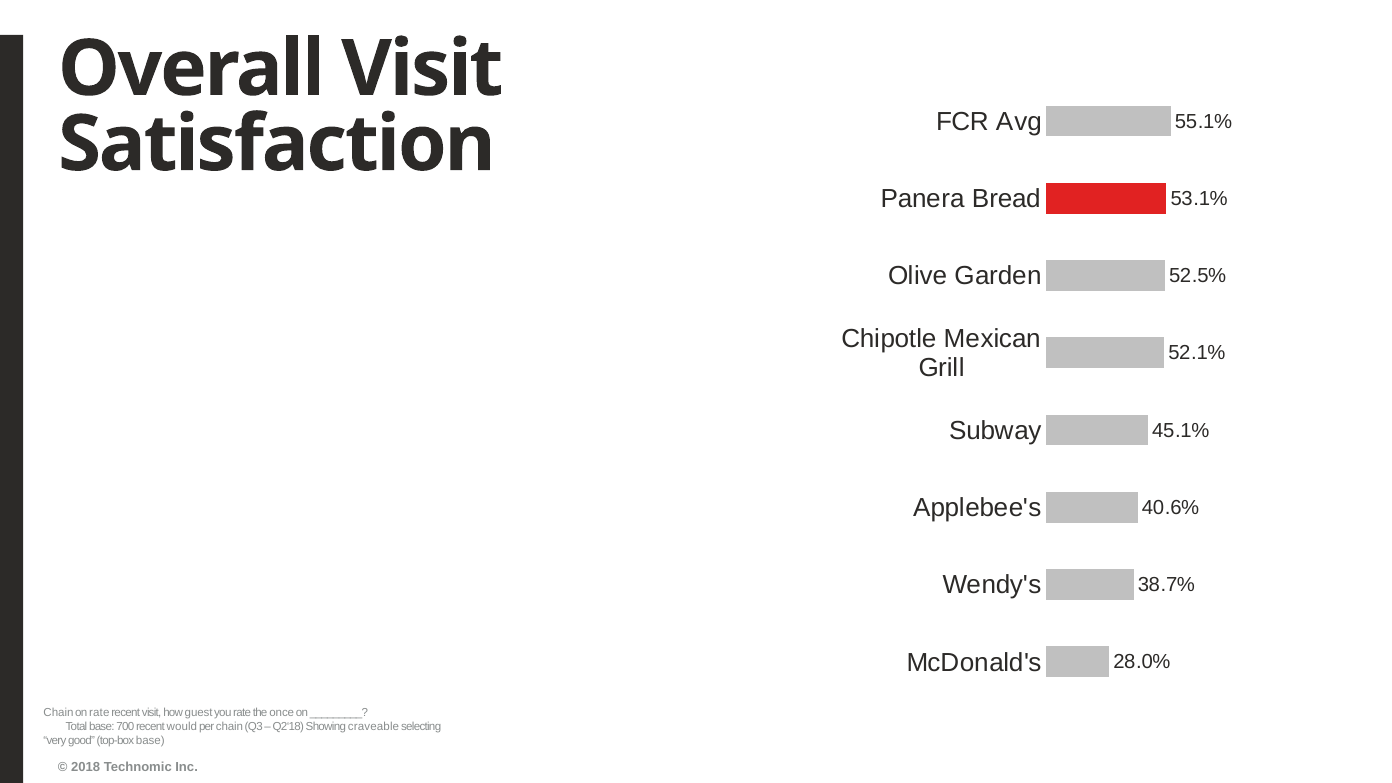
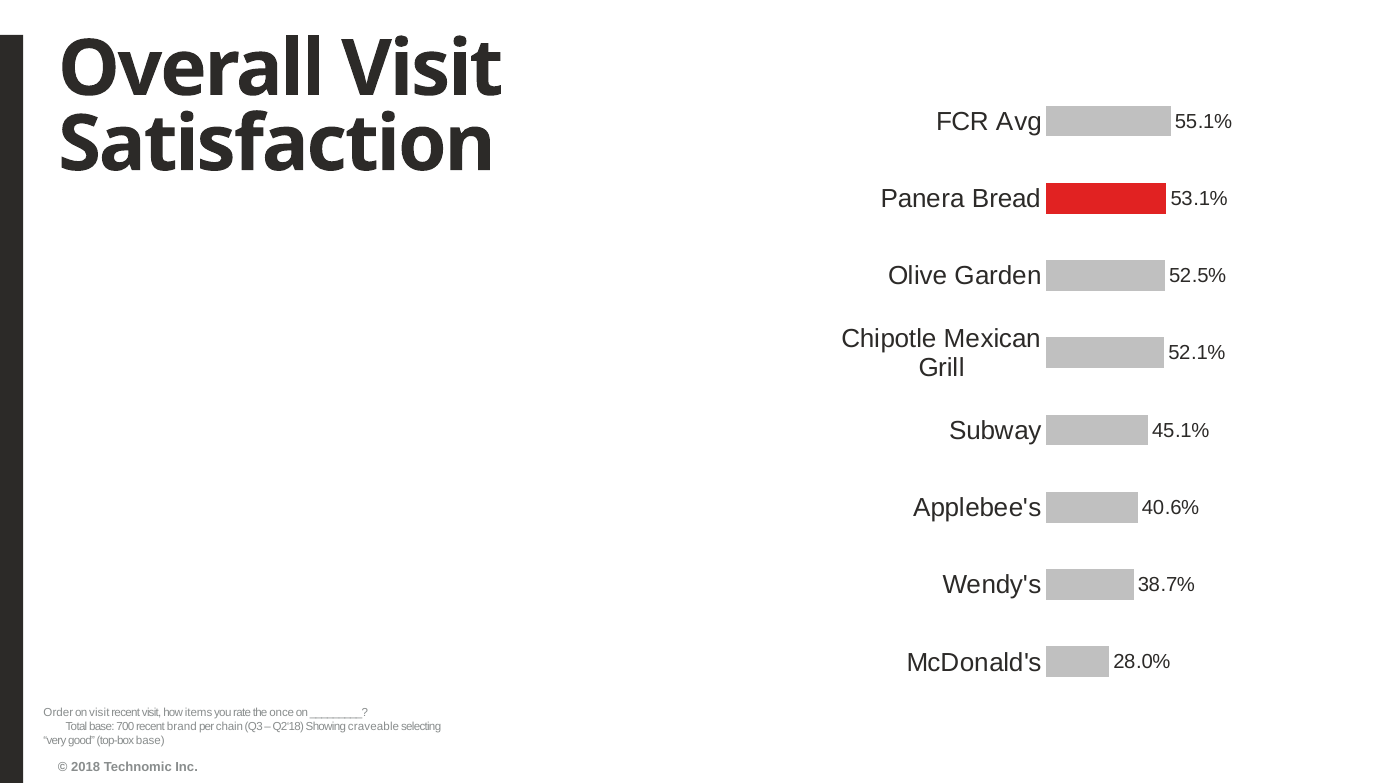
Chain at (58, 712): Chain -> Order
on rate: rate -> visit
guest: guest -> items
would: would -> brand
